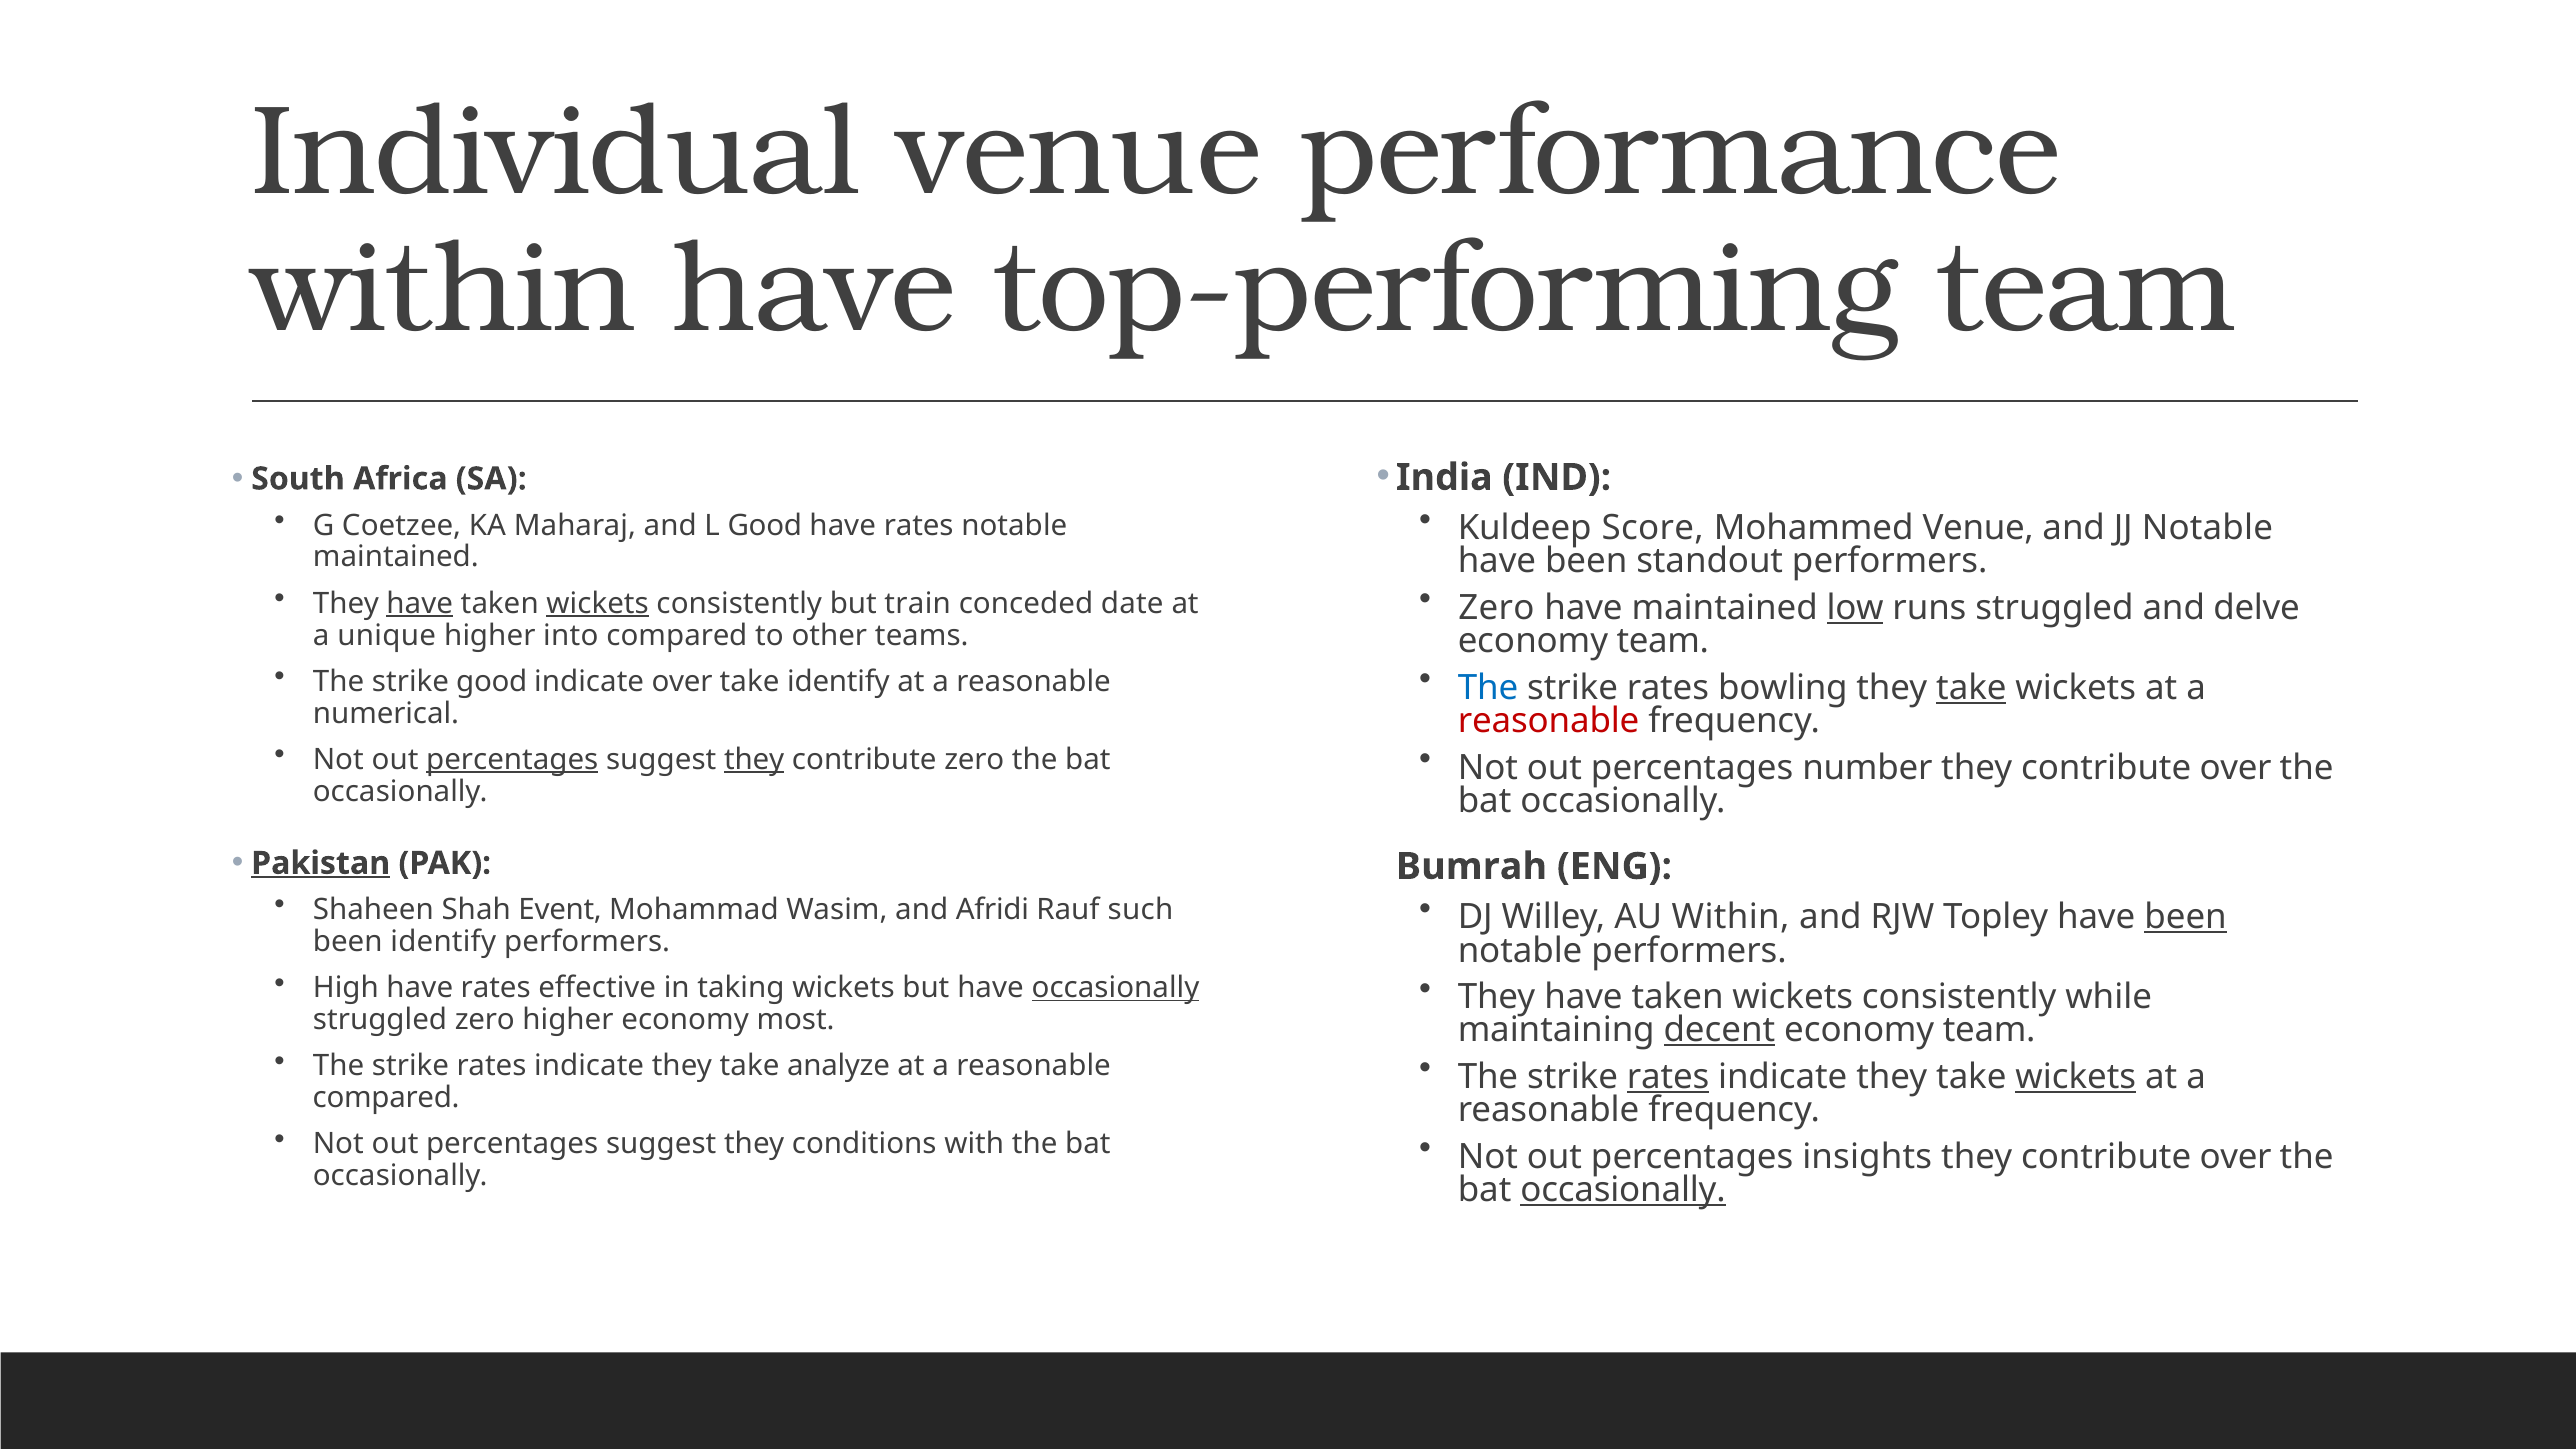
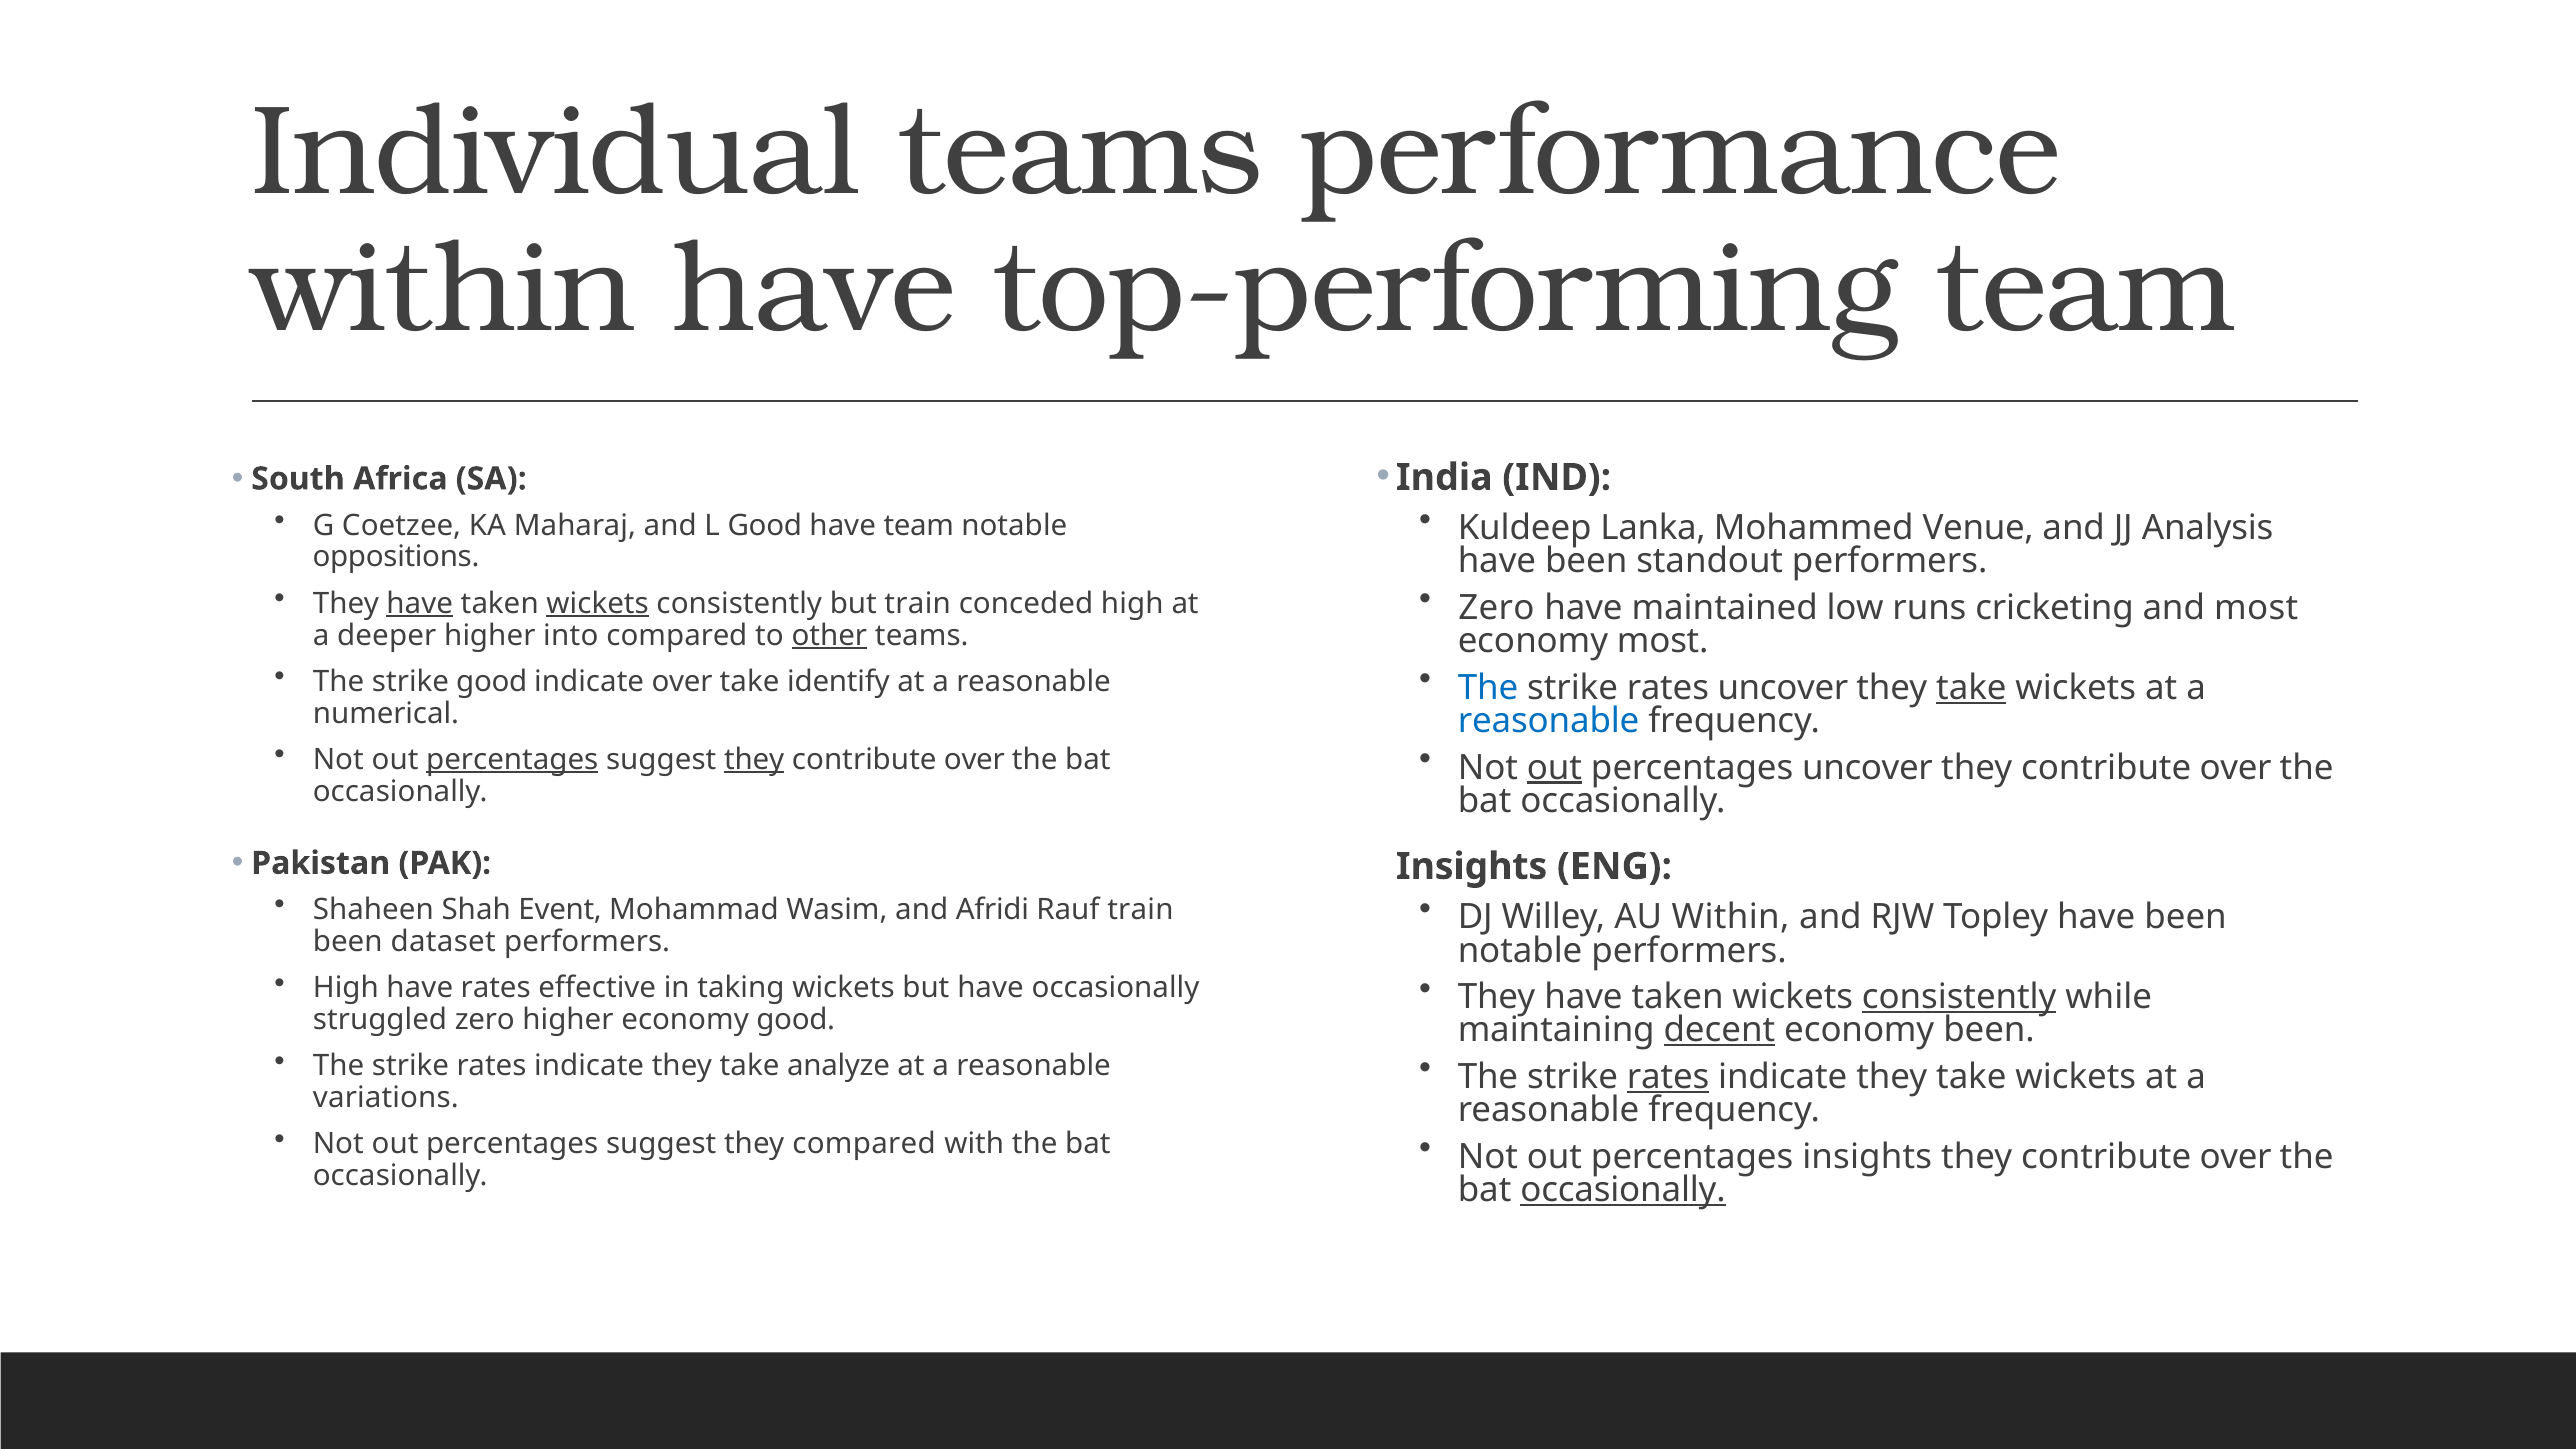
Individual venue: venue -> teams
Score: Score -> Lanka
JJ Notable: Notable -> Analysis
rates at (919, 525): rates -> team
maintained at (396, 557): maintained -> oppositions
low underline: present -> none
runs struggled: struggled -> cricketing
and delve: delve -> most
conceded date: date -> high
unique: unique -> deeper
other underline: none -> present
team at (1663, 641): team -> most
rates bowling: bowling -> uncover
reasonable at (1549, 721) colour: red -> blue
zero at (974, 760): zero -> over
out at (1554, 768) underline: none -> present
percentages number: number -> uncover
Pakistan underline: present -> none
Bumrah at (1471, 866): Bumrah -> Insights
Rauf such: such -> train
been at (2186, 917) underline: present -> none
been identify: identify -> dataset
occasionally at (1116, 988) underline: present -> none
consistently at (1959, 997) underline: none -> present
economy most: most -> good
team at (1989, 1030): team -> been
wickets at (2076, 1077) underline: present -> none
compared at (386, 1098): compared -> variations
they conditions: conditions -> compared
